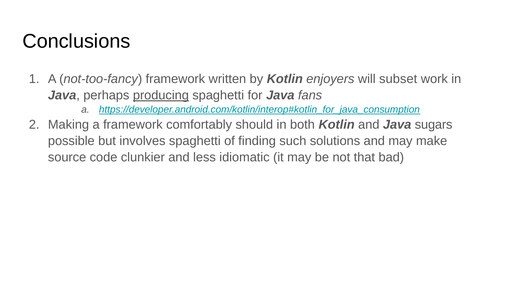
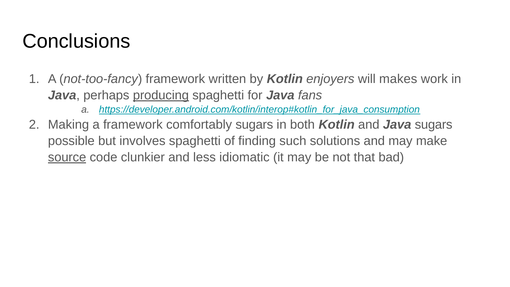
subset: subset -> makes
comfortably should: should -> sugars
source underline: none -> present
